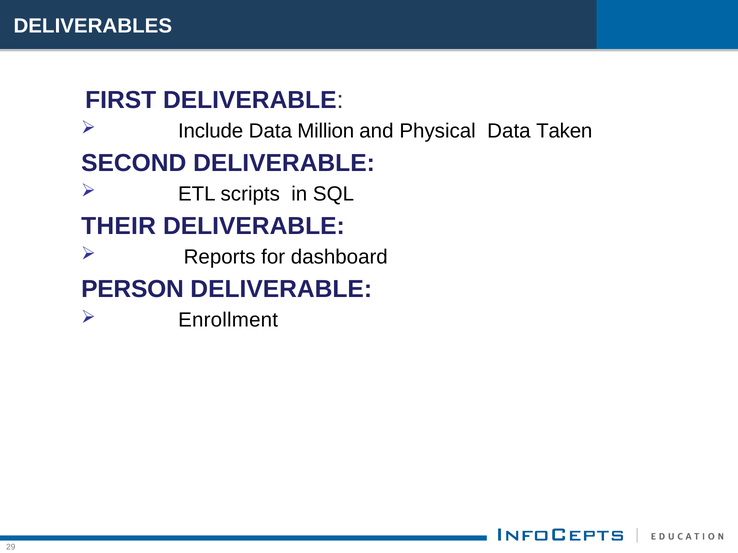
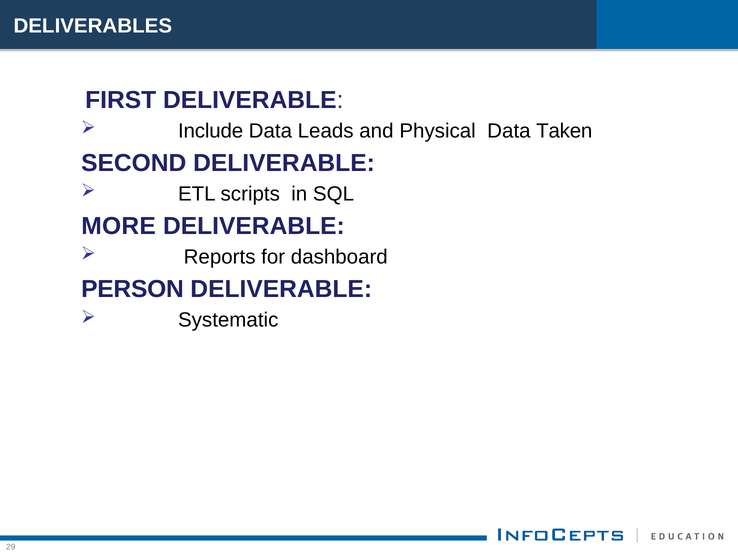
Million: Million -> Leads
THEIR: THEIR -> MORE
Enrollment: Enrollment -> Systematic
